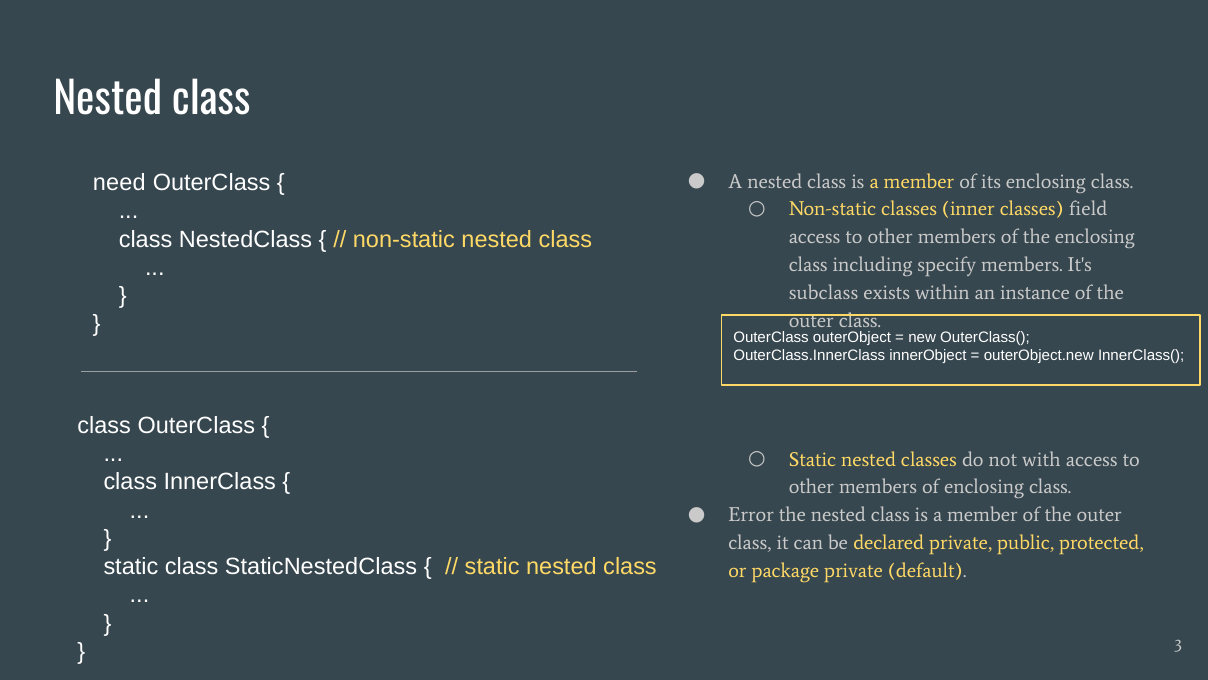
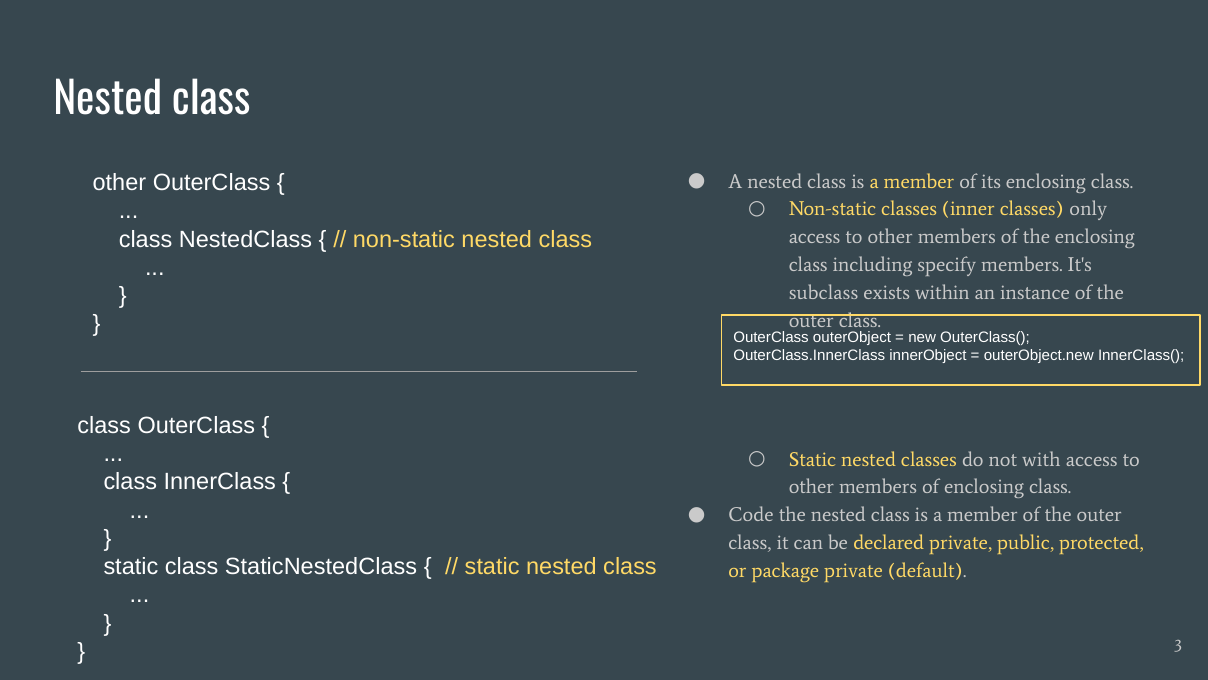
need at (119, 183): need -> other
field: field -> only
Error: Error -> Code
